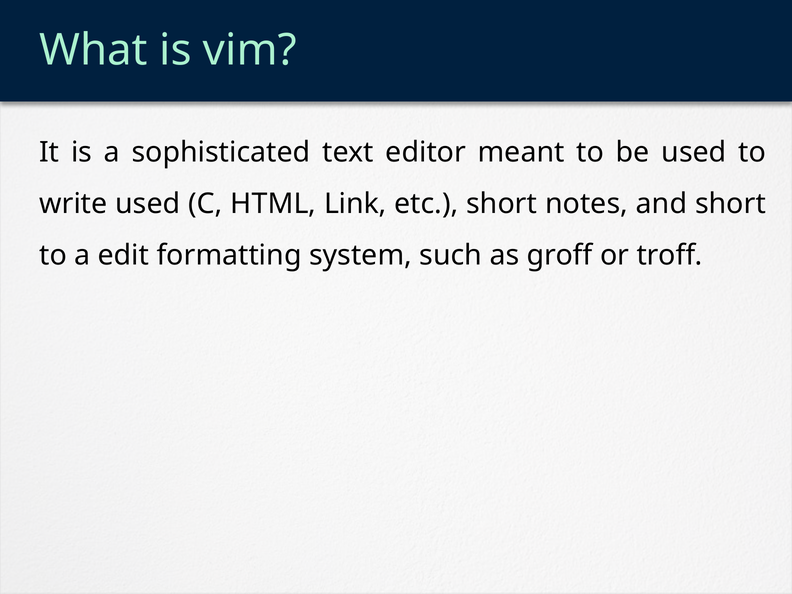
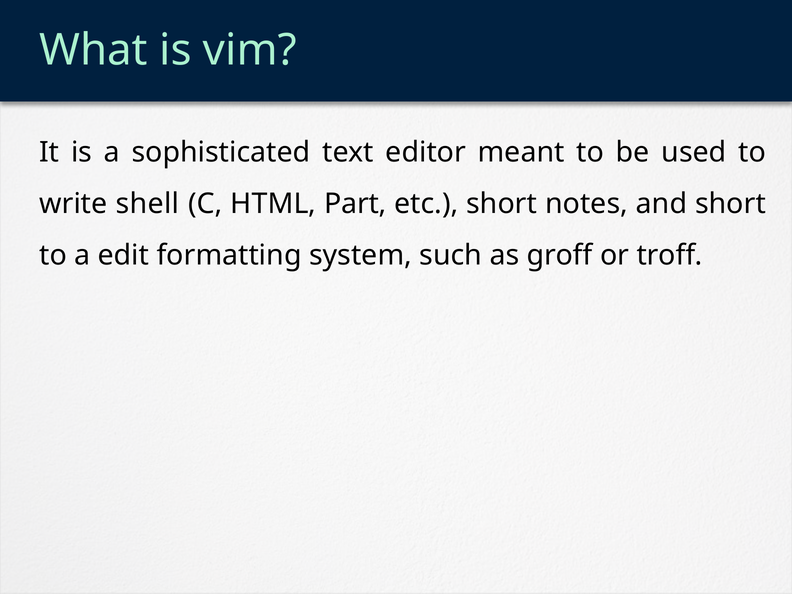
write used: used -> shell
Link: Link -> Part
